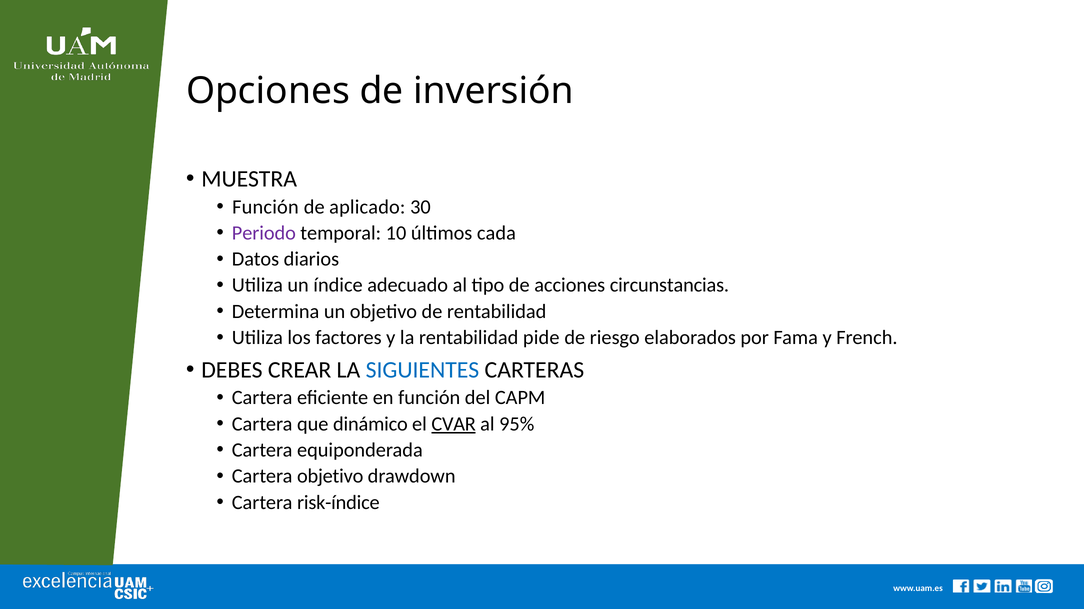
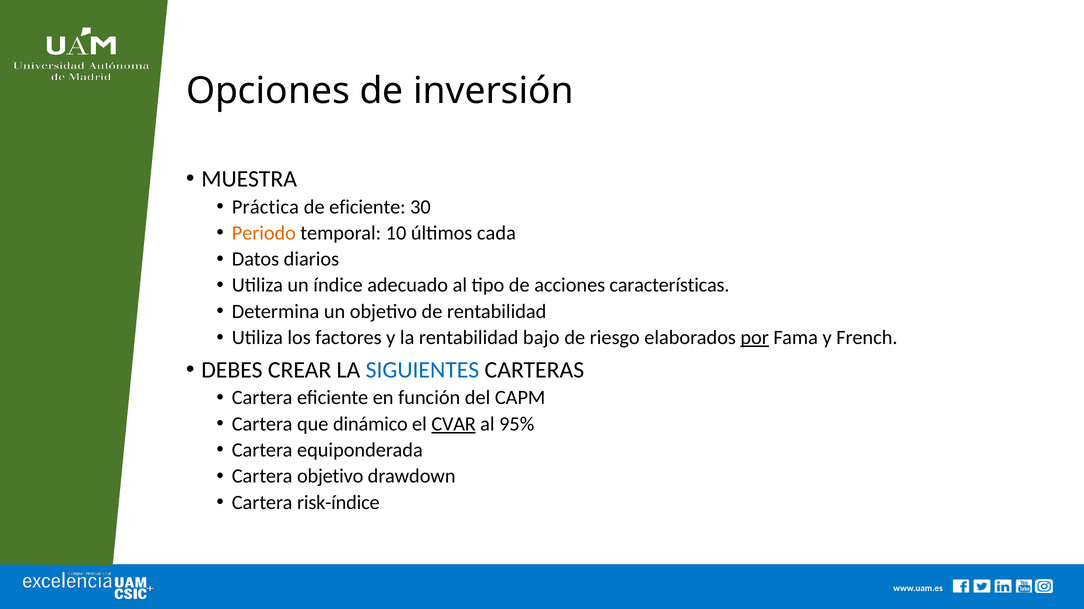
Función at (265, 207): Función -> Práctica
de aplicado: aplicado -> eficiente
Periodo colour: purple -> orange
circunstancias: circunstancias -> características
pide: pide -> bajo
por underline: none -> present
